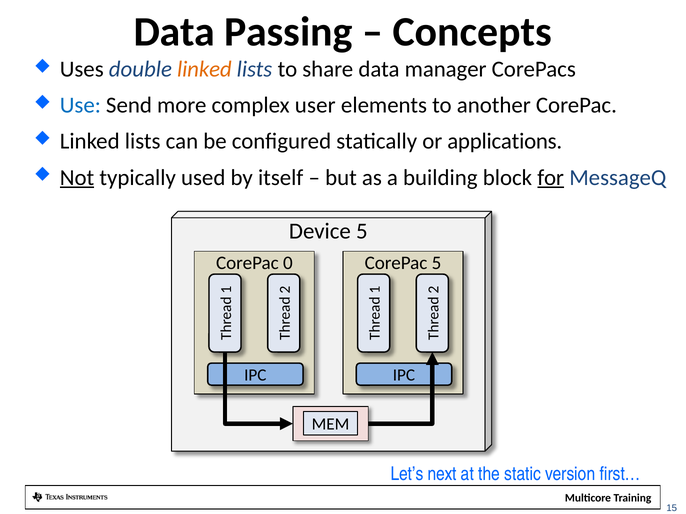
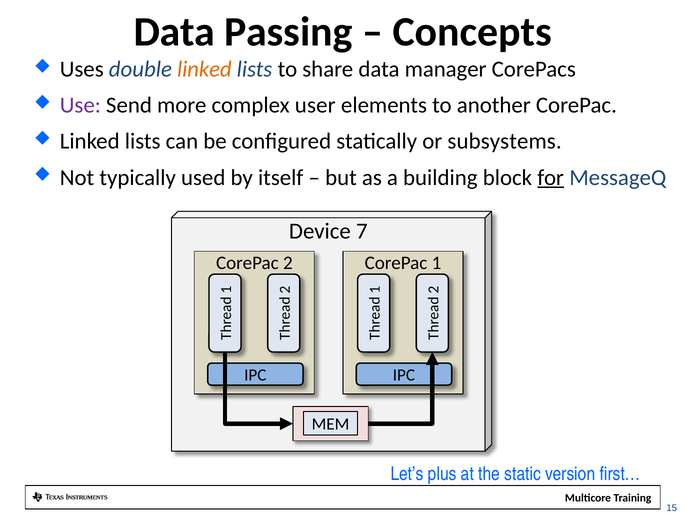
Use colour: blue -> purple
applications: applications -> subsystems
Not underline: present -> none
Device 5: 5 -> 7
CorePac 0: 0 -> 2
CorePac 5: 5 -> 1
next: next -> plus
